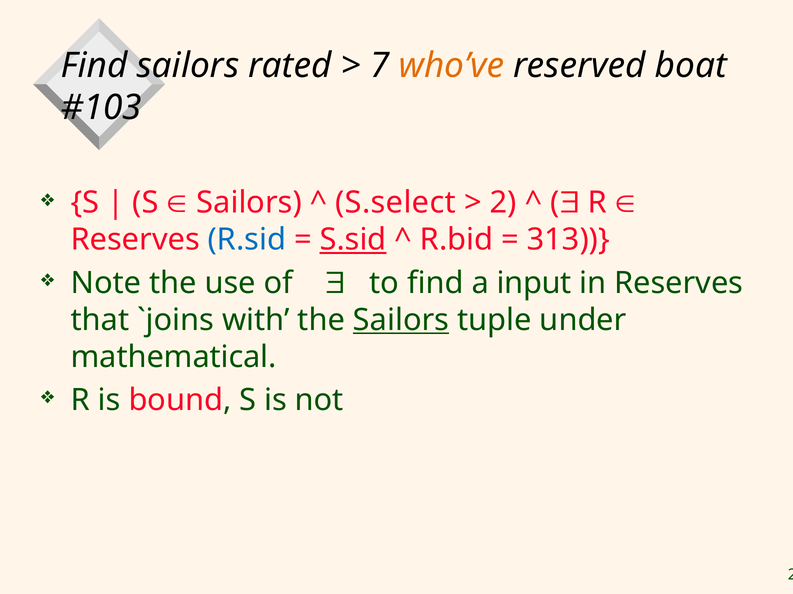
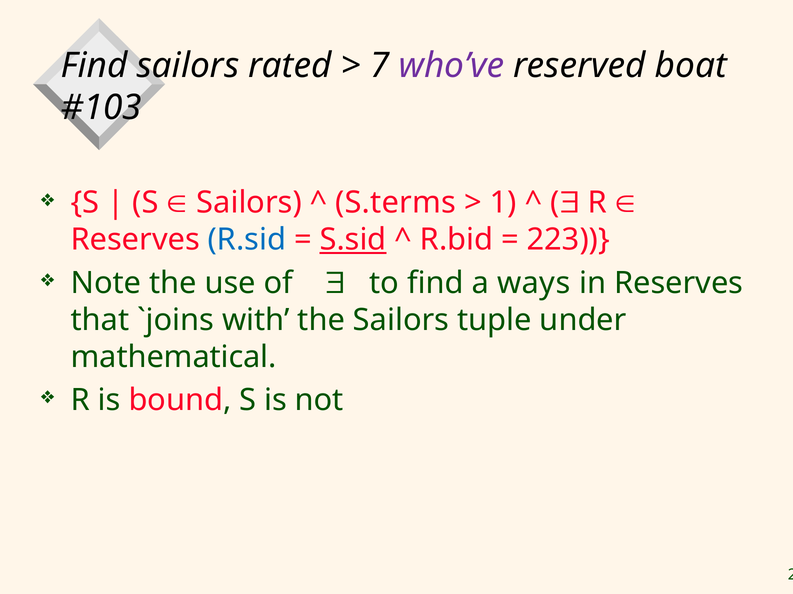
who’ve colour: orange -> purple
S.select: S.select -> S.terms
2: 2 -> 1
313: 313 -> 223
input: input -> ways
Sailors at (401, 320) underline: present -> none
